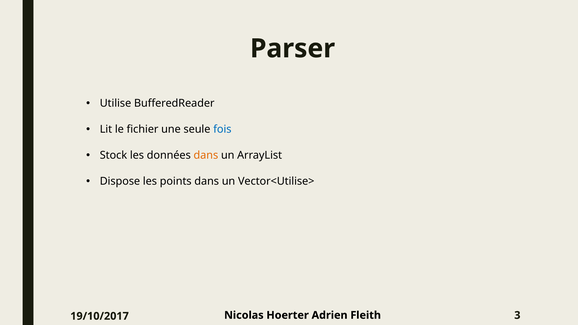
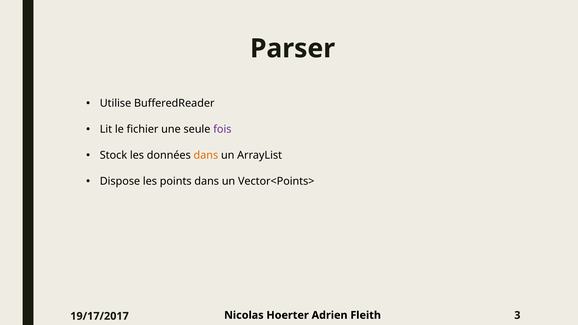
fois colour: blue -> purple
Vector<Utilise>: Vector<Utilise> -> Vector<Points>
19/10/2017: 19/10/2017 -> 19/17/2017
